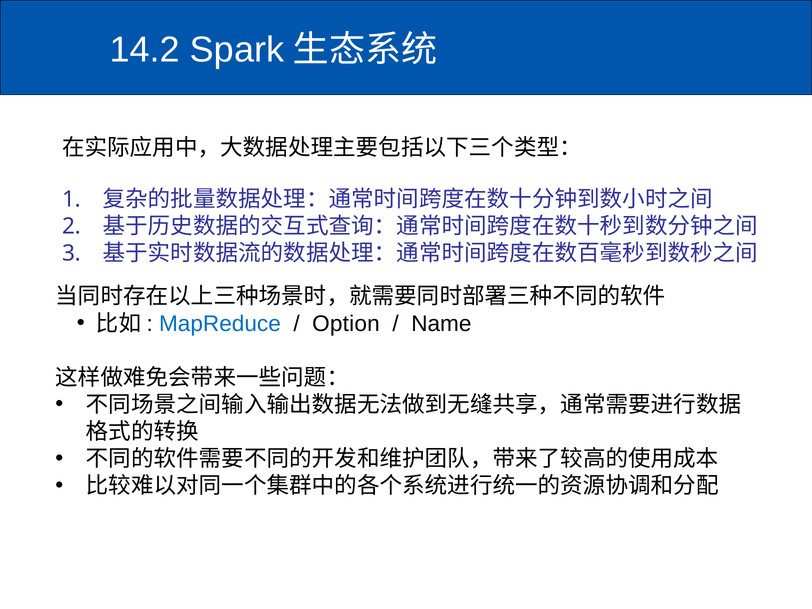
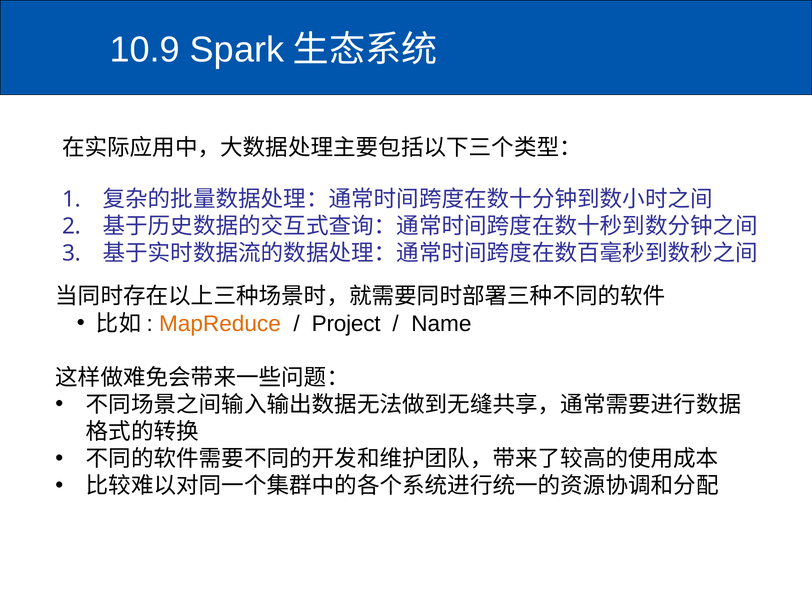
14.2: 14.2 -> 10.9
MapReduce colour: blue -> orange
Option: Option -> Project
